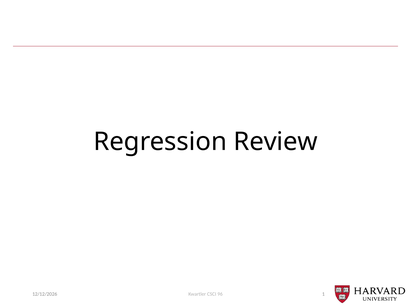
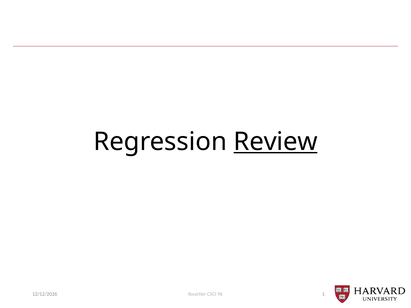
Review underline: none -> present
